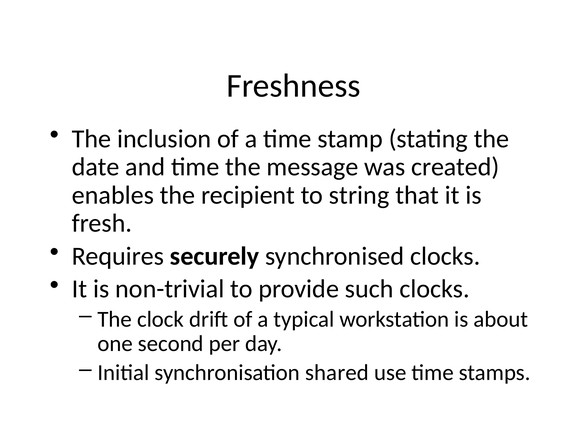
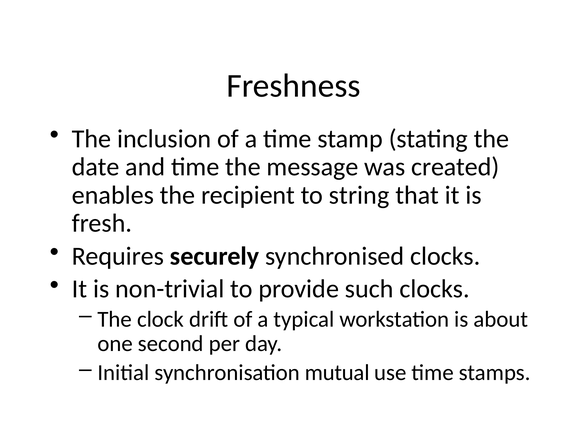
shared: shared -> mutual
